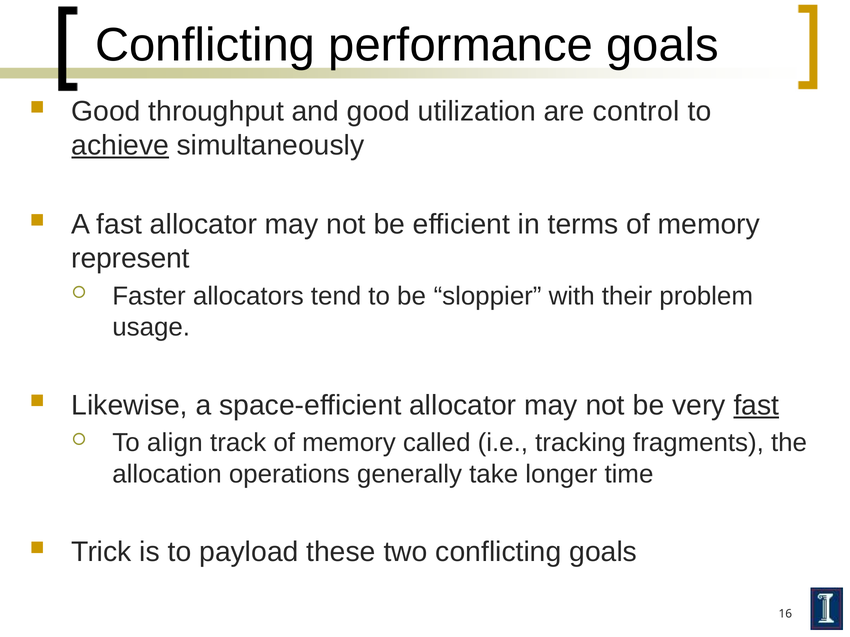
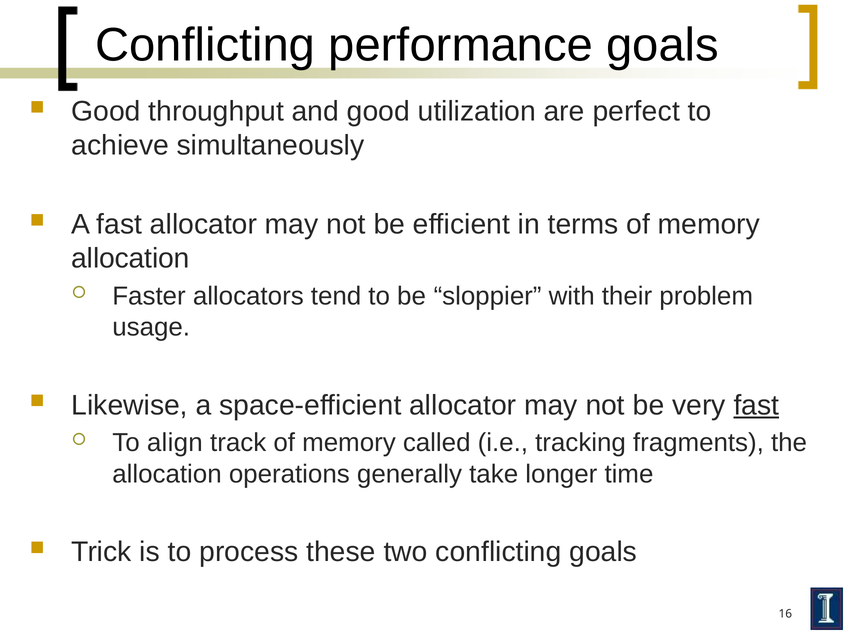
control: control -> perfect
achieve underline: present -> none
represent at (130, 259): represent -> allocation
payload: payload -> process
